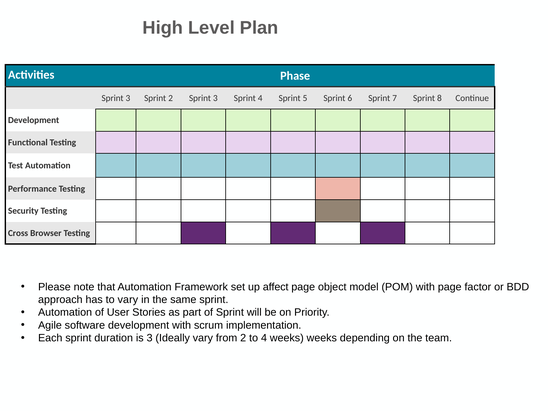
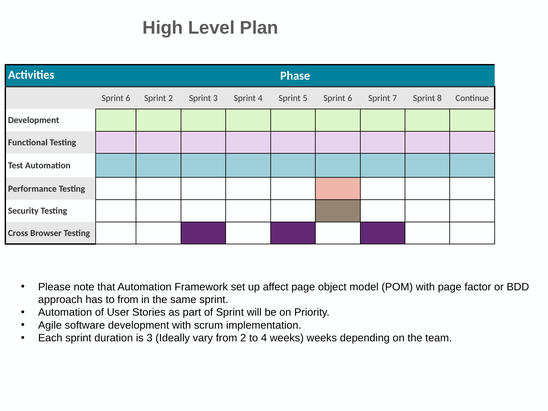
3 at (128, 98): 3 -> 6
to vary: vary -> from
